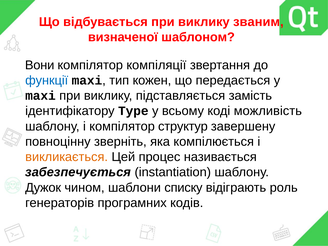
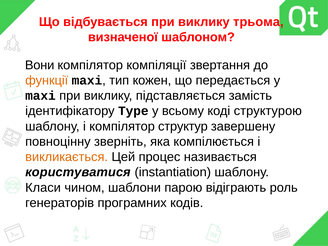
званим: званим -> трьома
функції colour: blue -> orange
можливість: можливість -> структурою
забезпечується: забезпечується -> користуватися
Дужок: Дужок -> Класи
списку: списку -> парою
